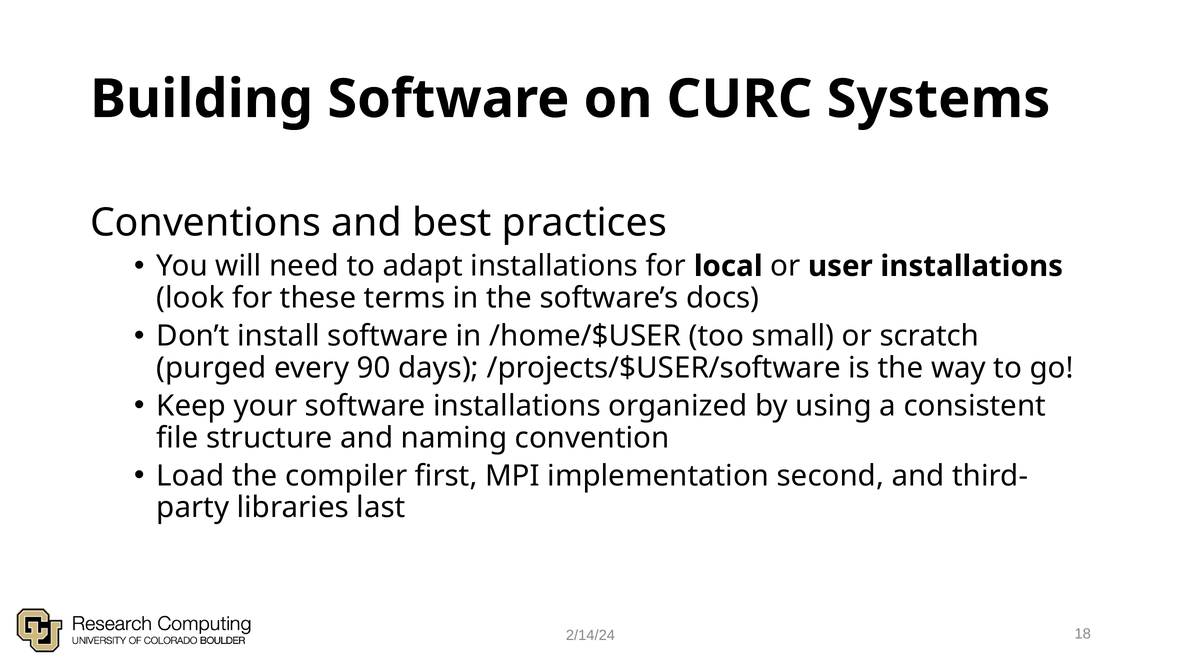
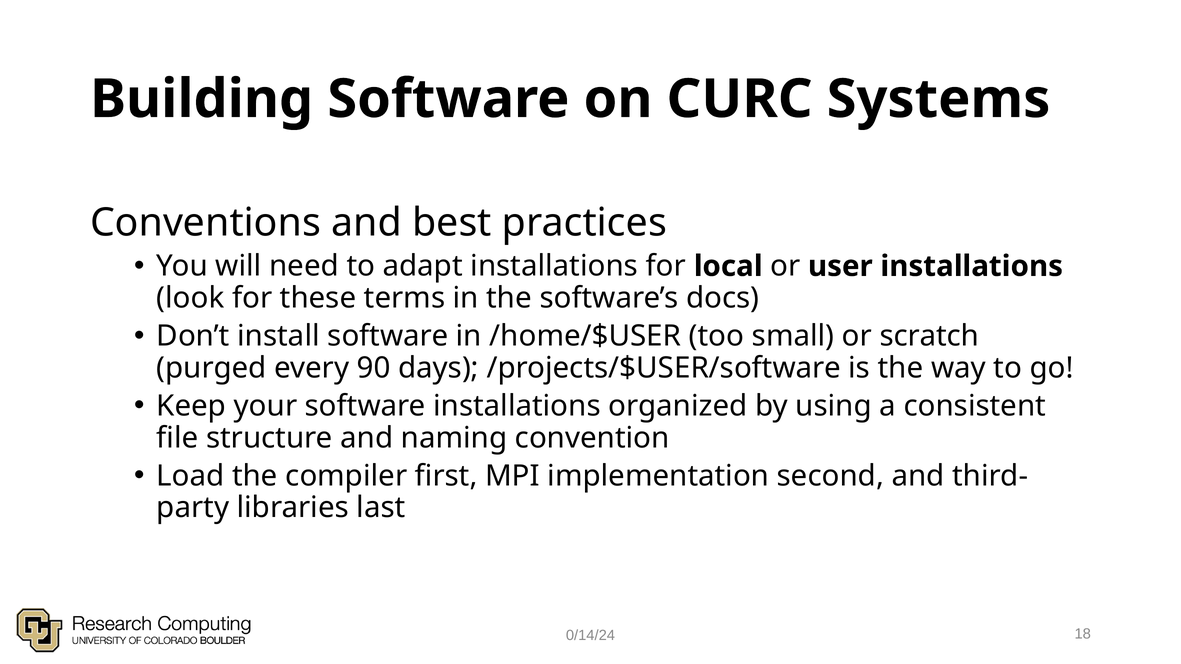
2/14/24: 2/14/24 -> 0/14/24
